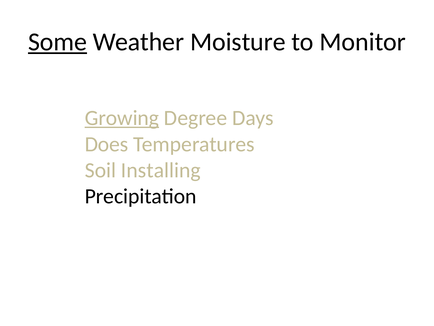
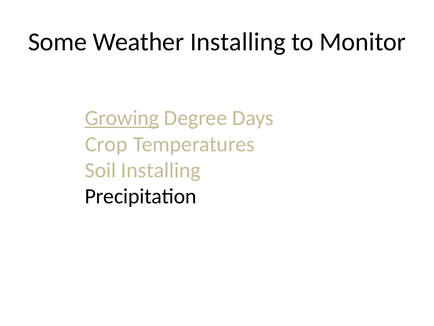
Some underline: present -> none
Weather Moisture: Moisture -> Installing
Does: Does -> Crop
